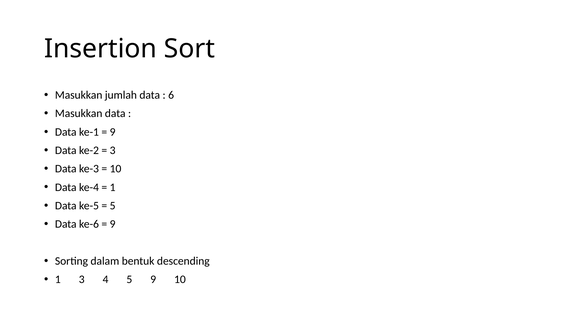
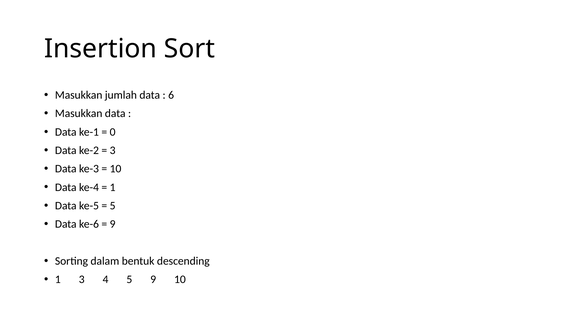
9 at (113, 132): 9 -> 0
